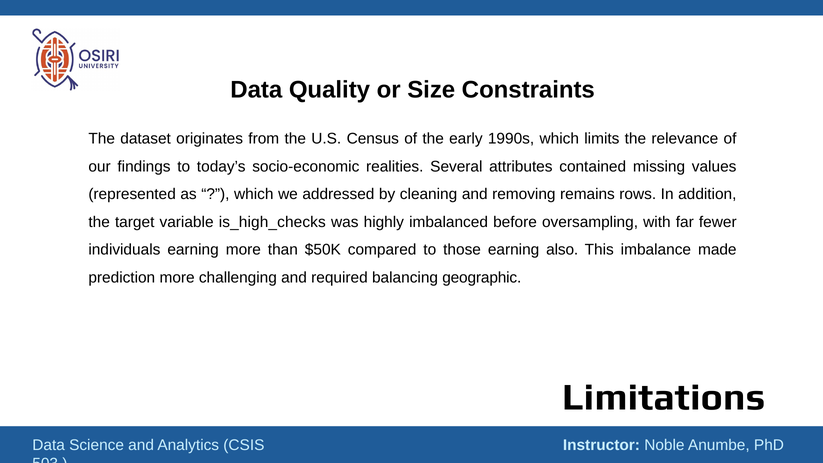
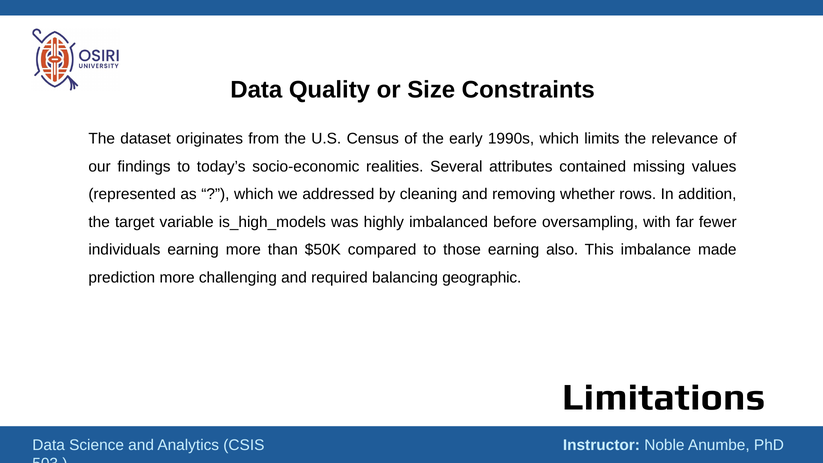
remains: remains -> whether
is_high_checks: is_high_checks -> is_high_models
